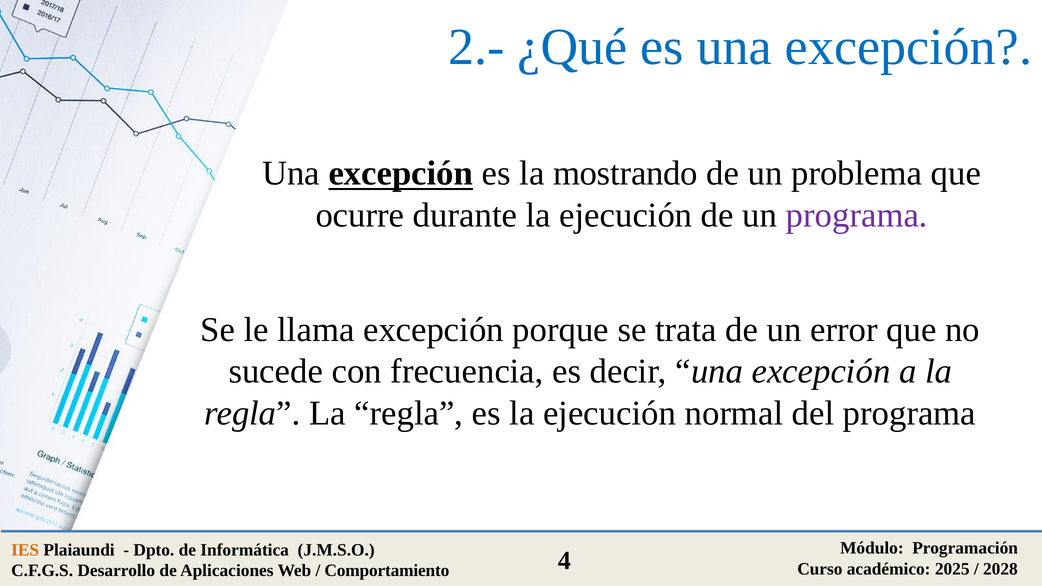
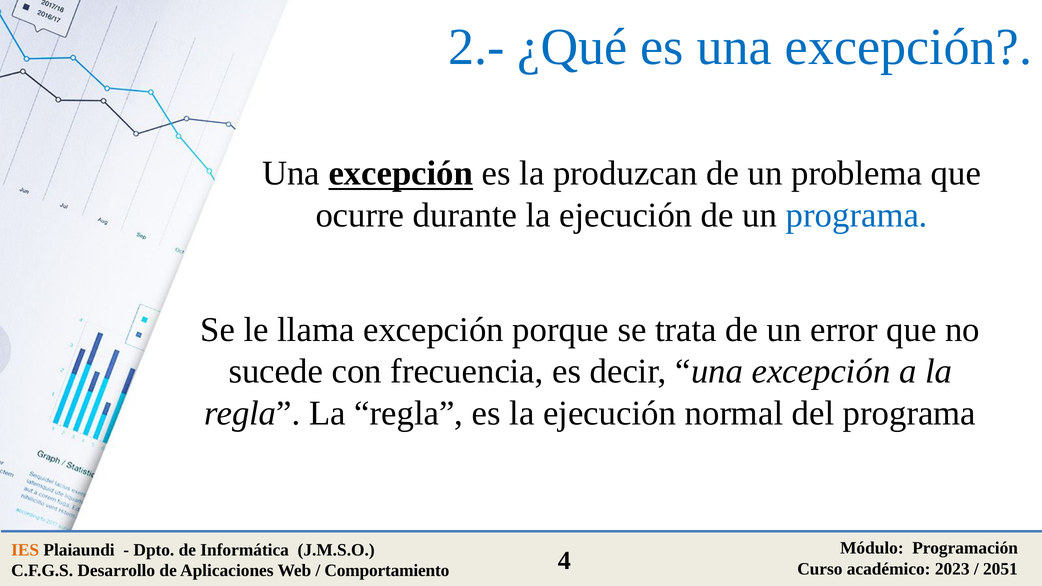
mostrando: mostrando -> produzcan
programa at (857, 215) colour: purple -> blue
2025: 2025 -> 2023
2028: 2028 -> 2051
